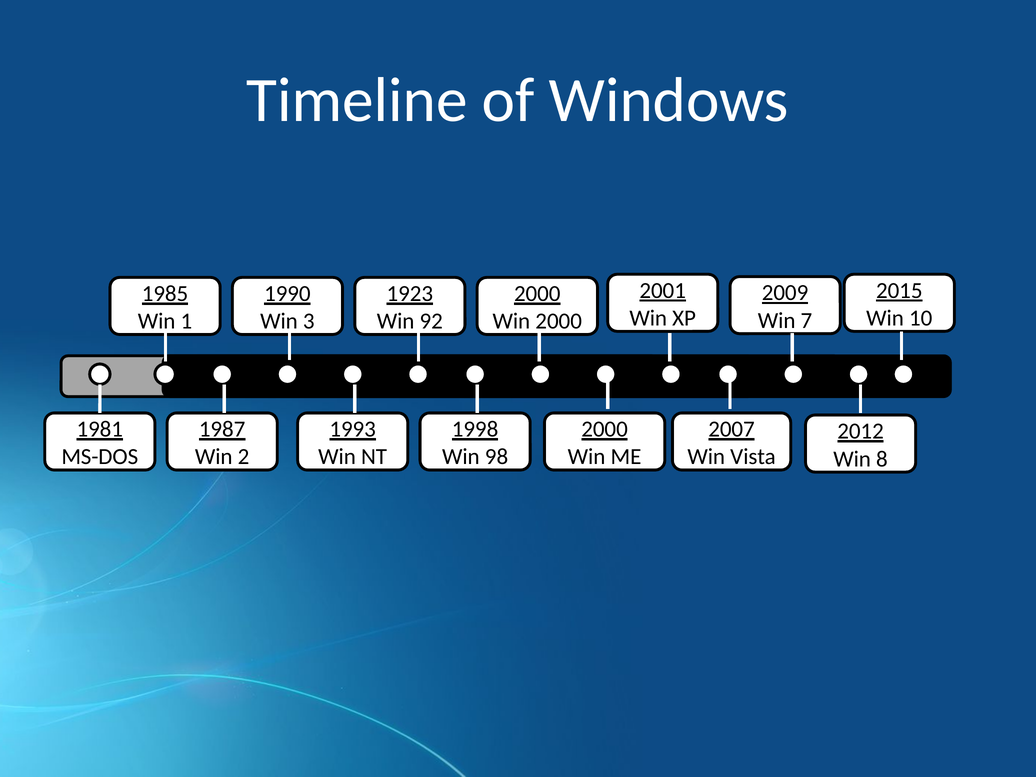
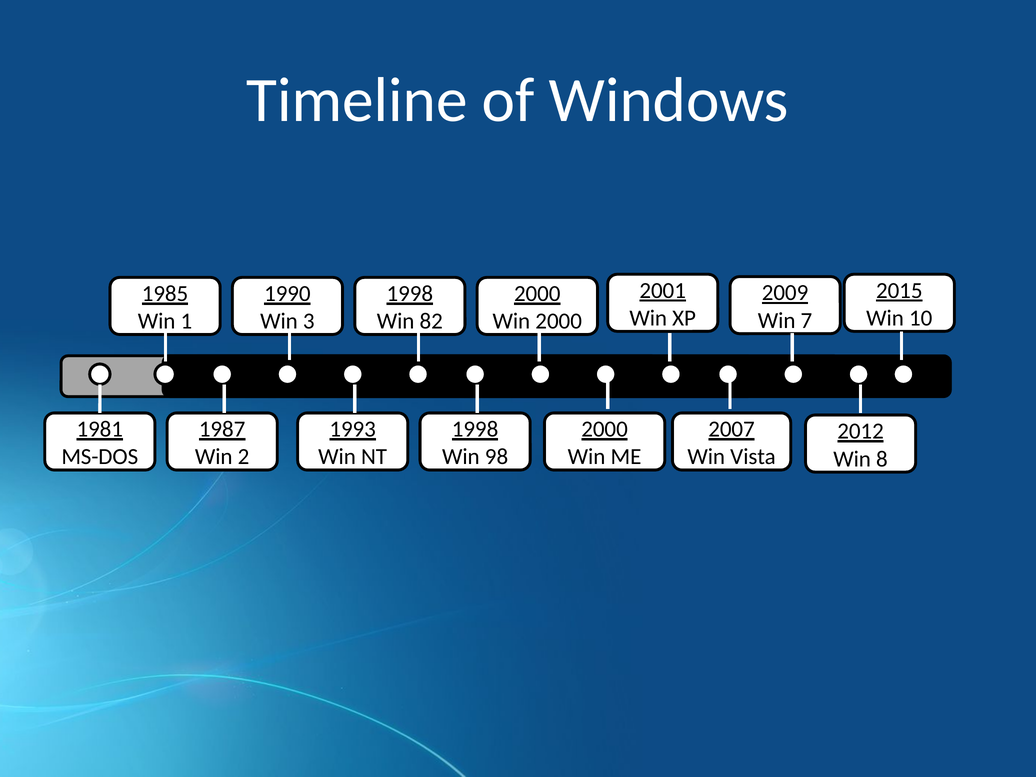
1923 at (410, 294): 1923 -> 1998
92: 92 -> 82
